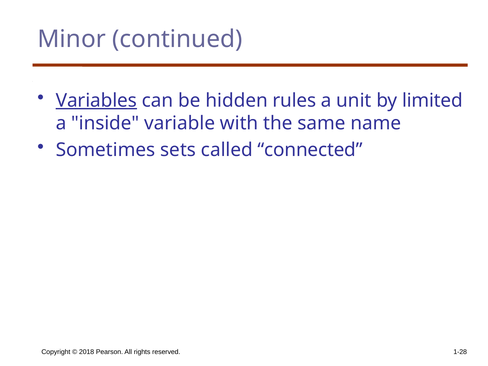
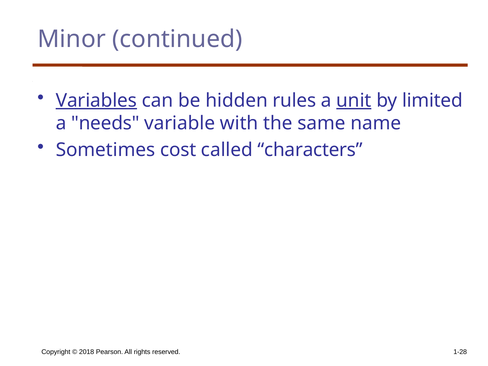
unit underline: none -> present
inside: inside -> needs
sets: sets -> cost
connected: connected -> characters
